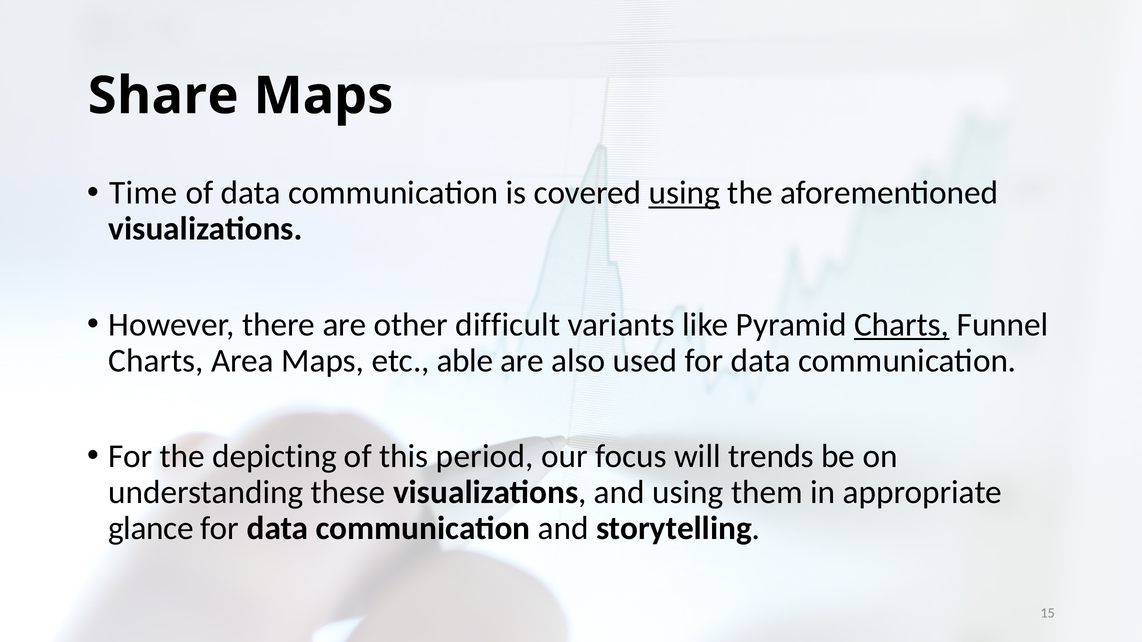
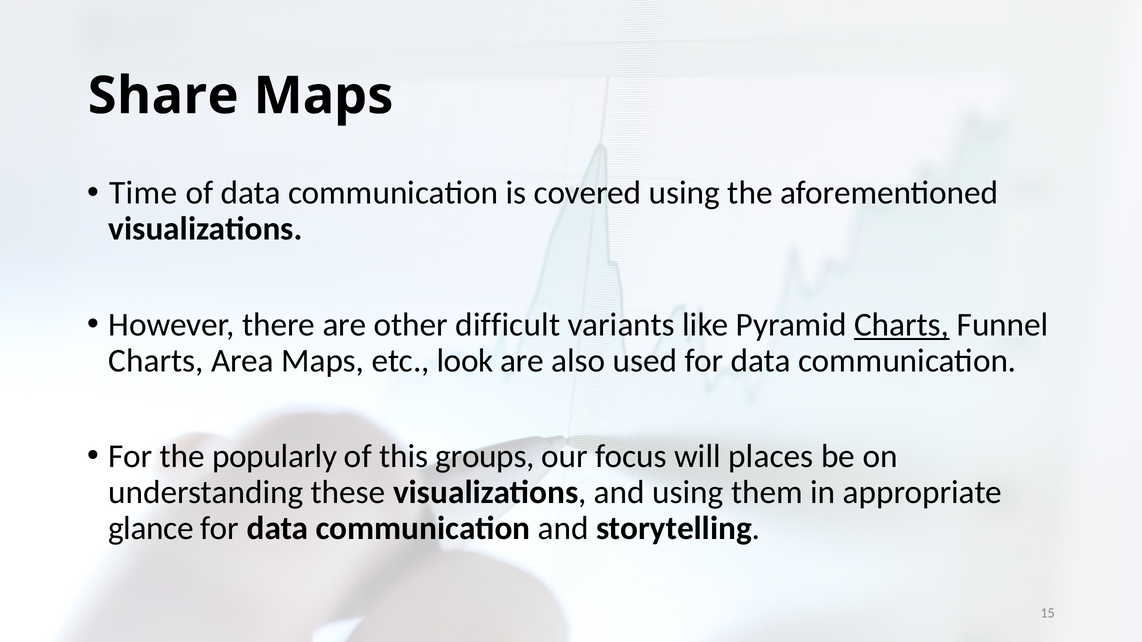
using at (684, 193) underline: present -> none
able: able -> look
depicting: depicting -> popularly
period: period -> groups
trends: trends -> places
